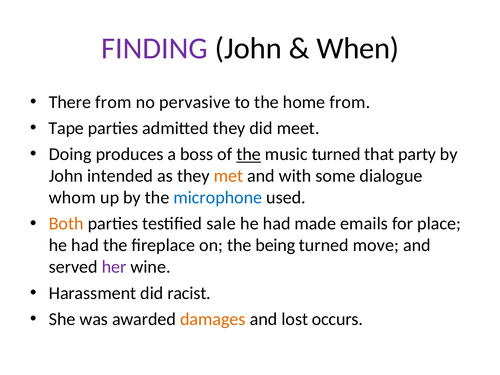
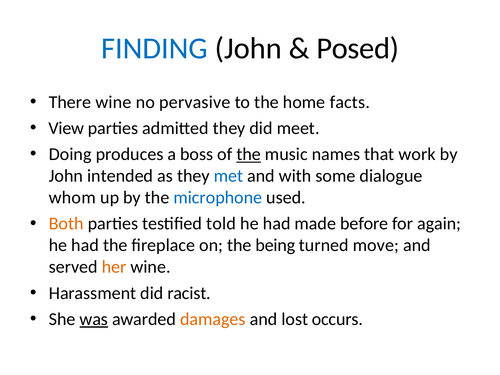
FINDING colour: purple -> blue
When: When -> Posed
There from: from -> wine
home from: from -> facts
Tape: Tape -> View
music turned: turned -> names
party: party -> work
met colour: orange -> blue
sale: sale -> told
emails: emails -> before
place: place -> again
her colour: purple -> orange
was underline: none -> present
